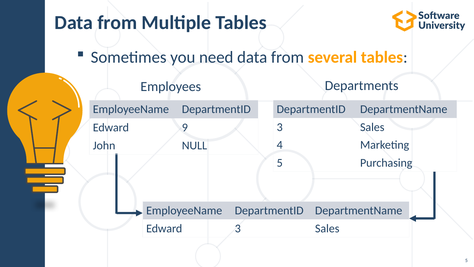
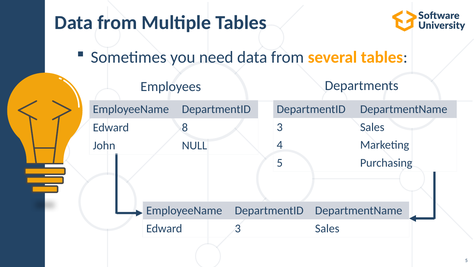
9: 9 -> 8
